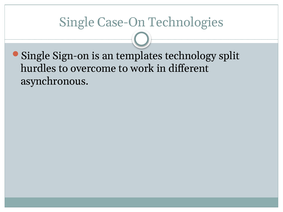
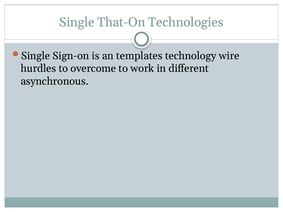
Case-On: Case-On -> That-On
split: split -> wire
